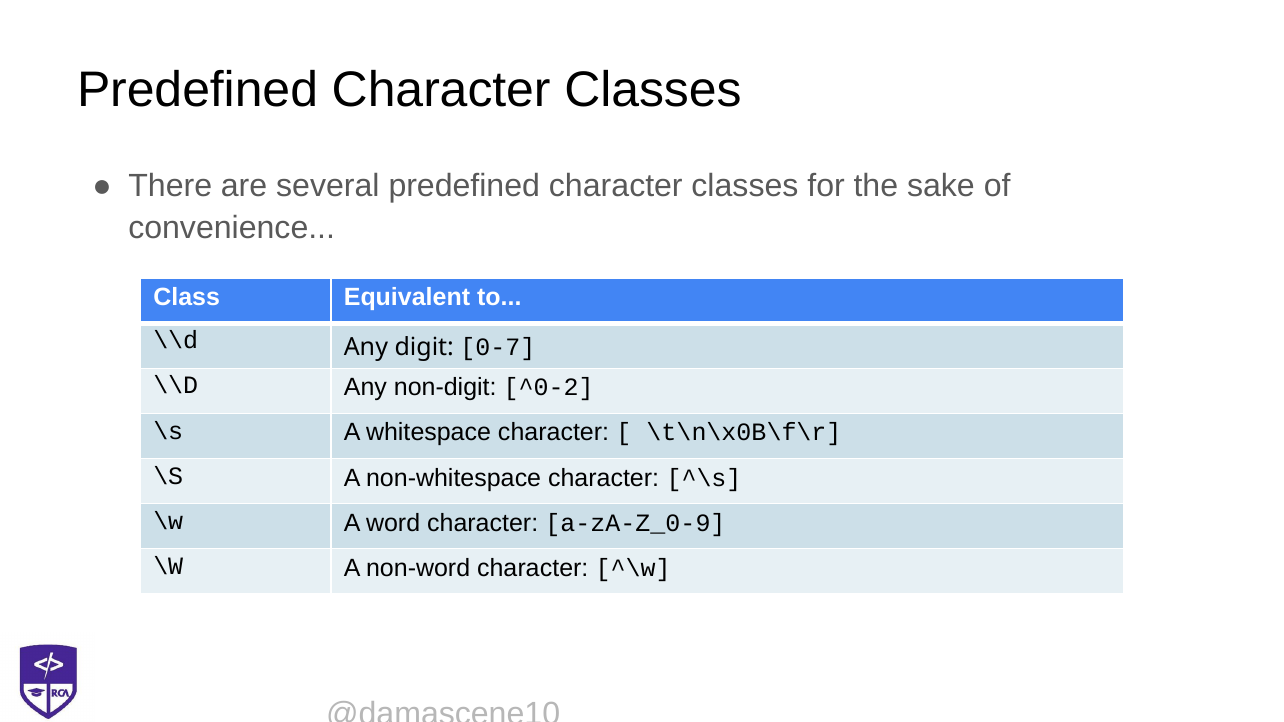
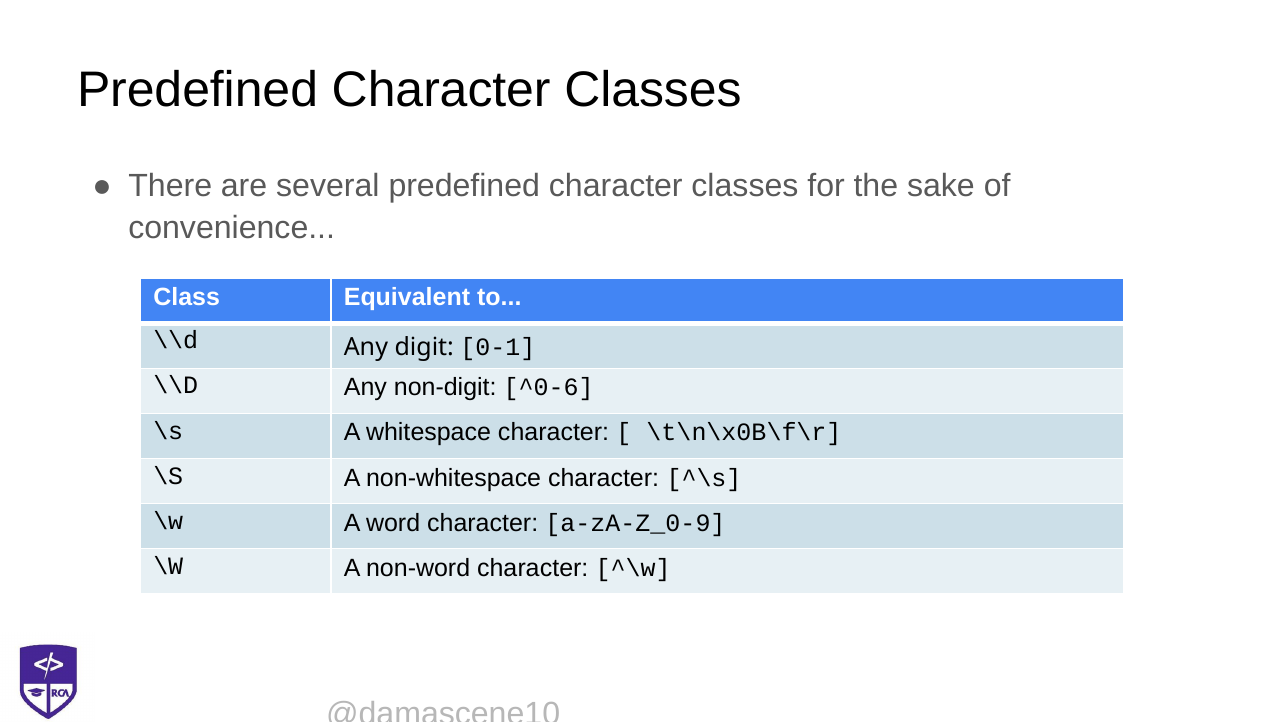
0-7: 0-7 -> 0-1
^0-2: ^0-2 -> ^0-6
